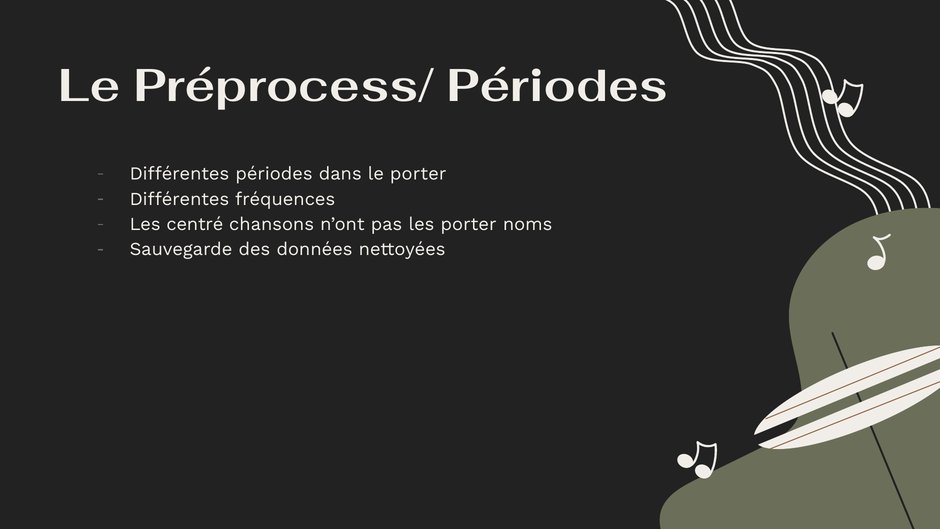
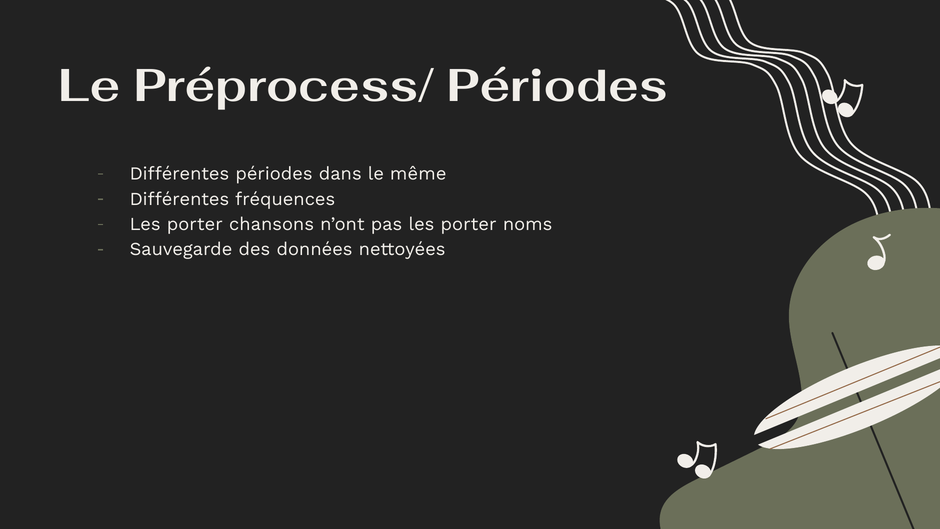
le porter: porter -> même
centré at (195, 224): centré -> porter
